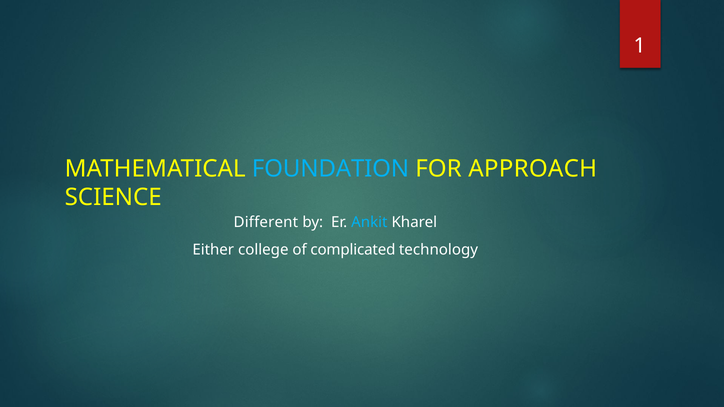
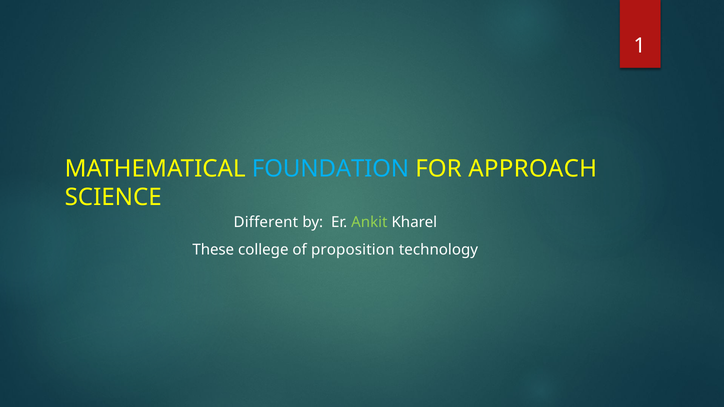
Ankit colour: light blue -> light green
Either: Either -> These
complicated: complicated -> proposition
